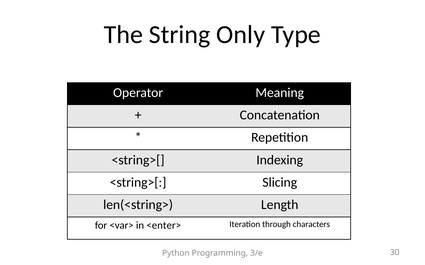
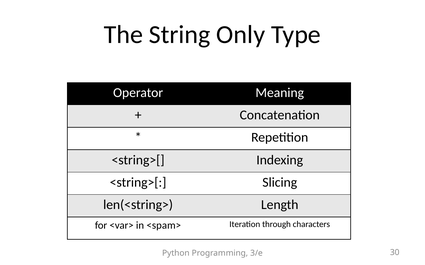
<enter>: <enter> -> <spam>
